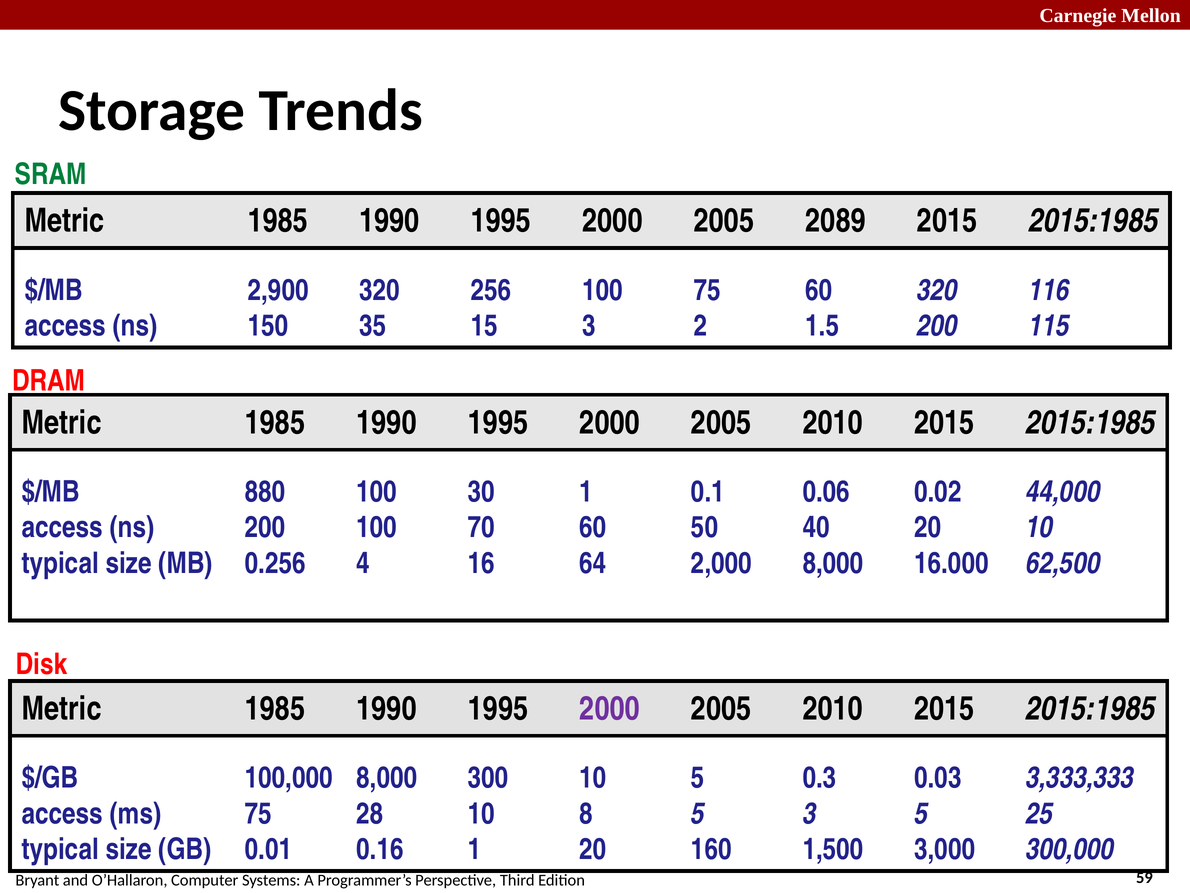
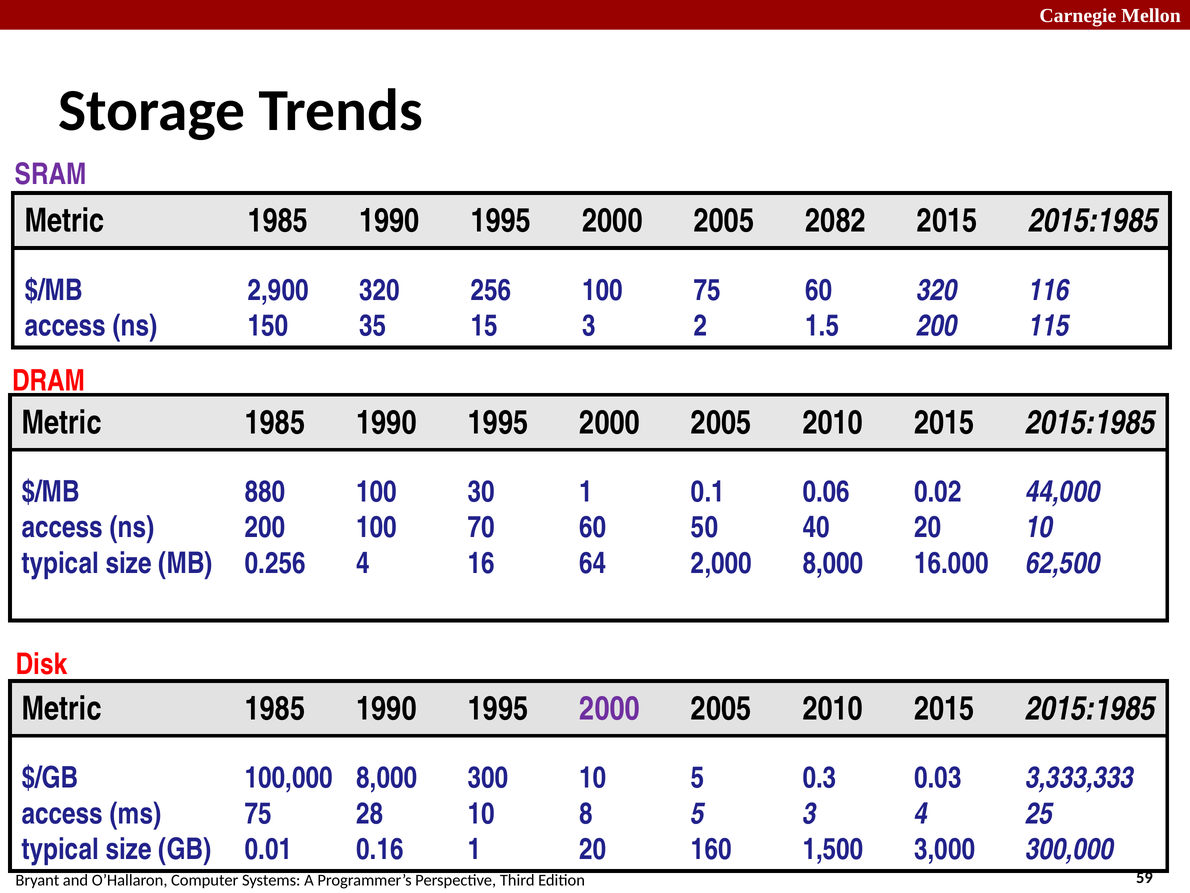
SRAM colour: green -> purple
2089: 2089 -> 2082
3 5: 5 -> 4
